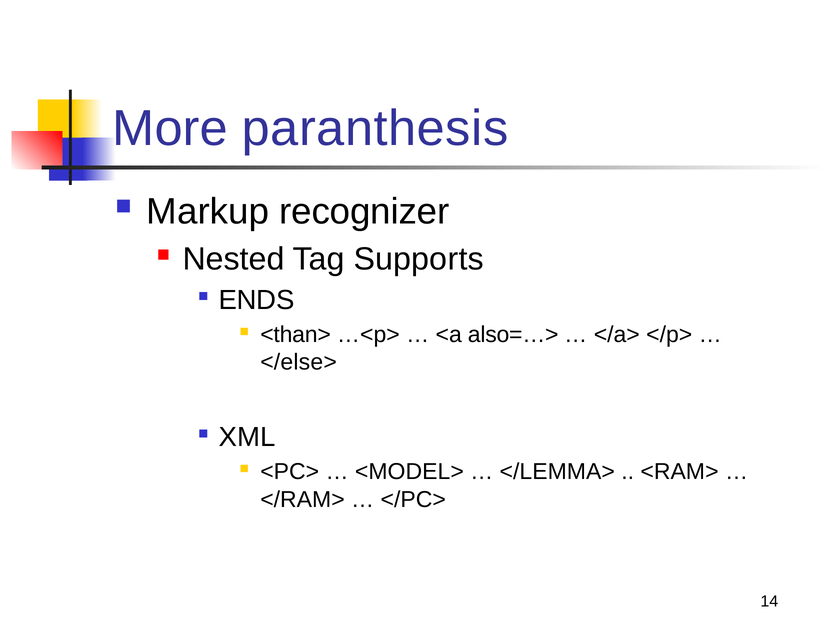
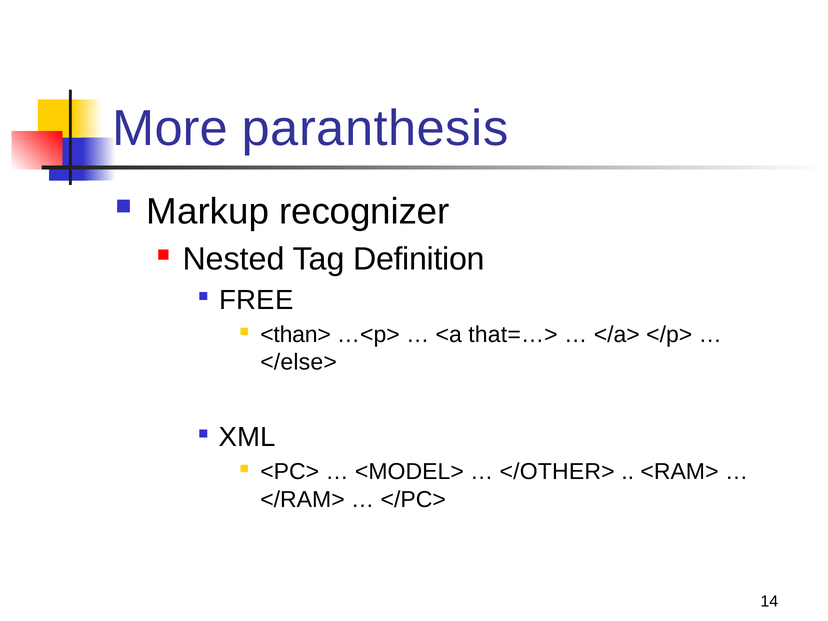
Supports: Supports -> Definition
ENDS: ENDS -> FREE
also=…>: also=…> -> that=…>
</LEMMA>: </LEMMA> -> </OTHER>
